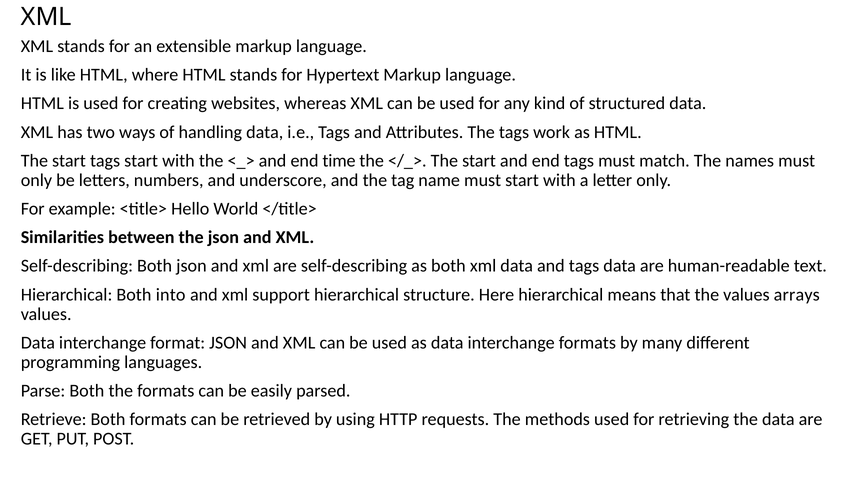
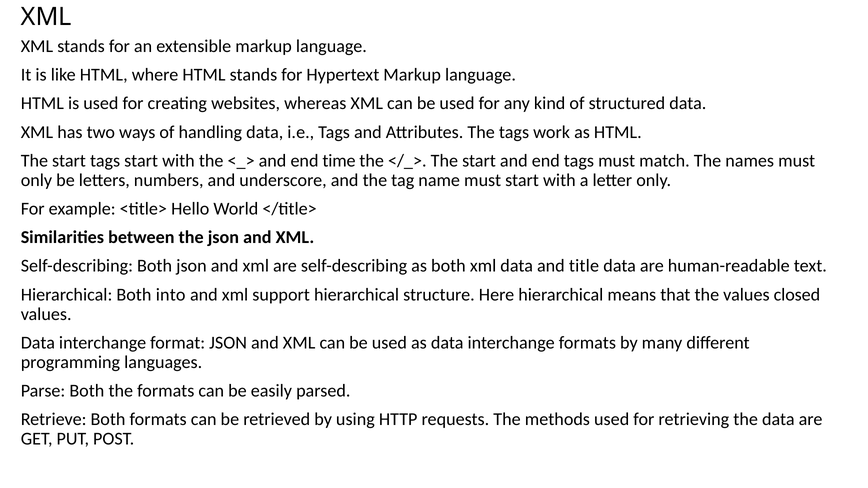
and tags: tags -> title
arrays: arrays -> closed
